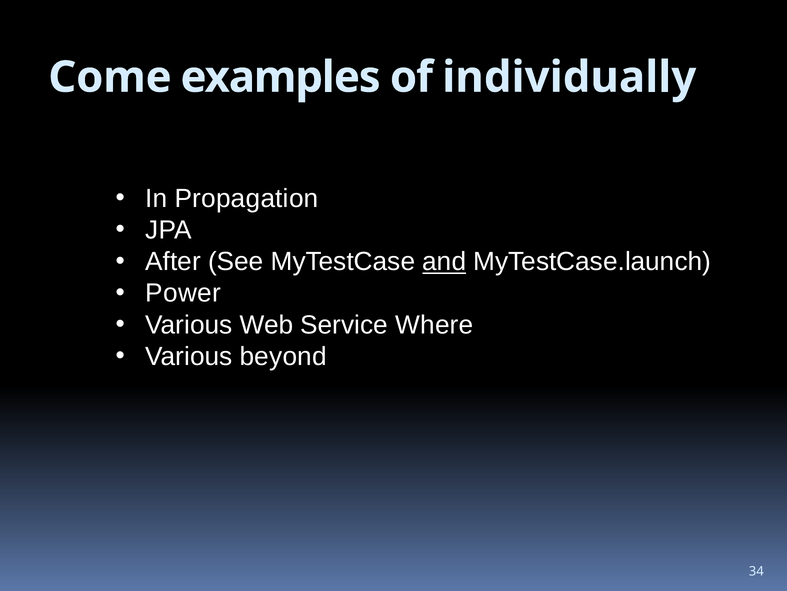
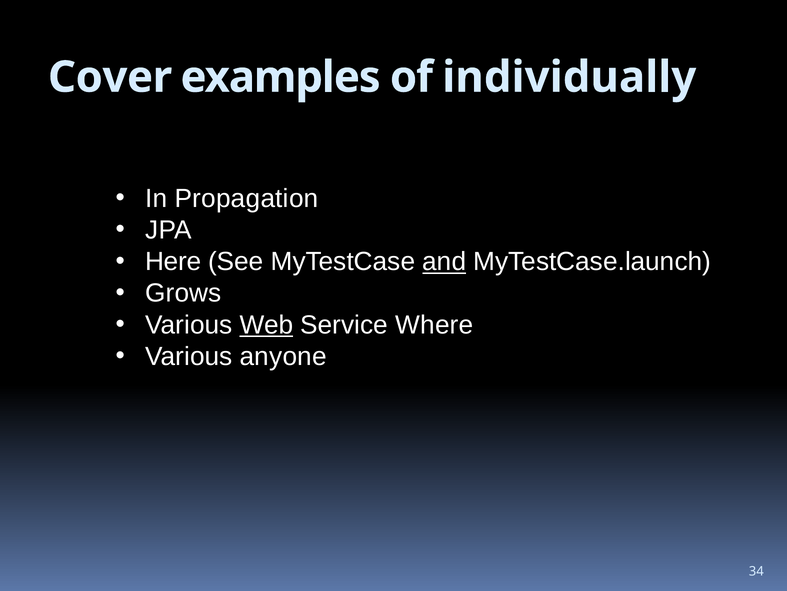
Come: Come -> Cover
After: After -> Here
Power: Power -> Grows
Web underline: none -> present
beyond: beyond -> anyone
